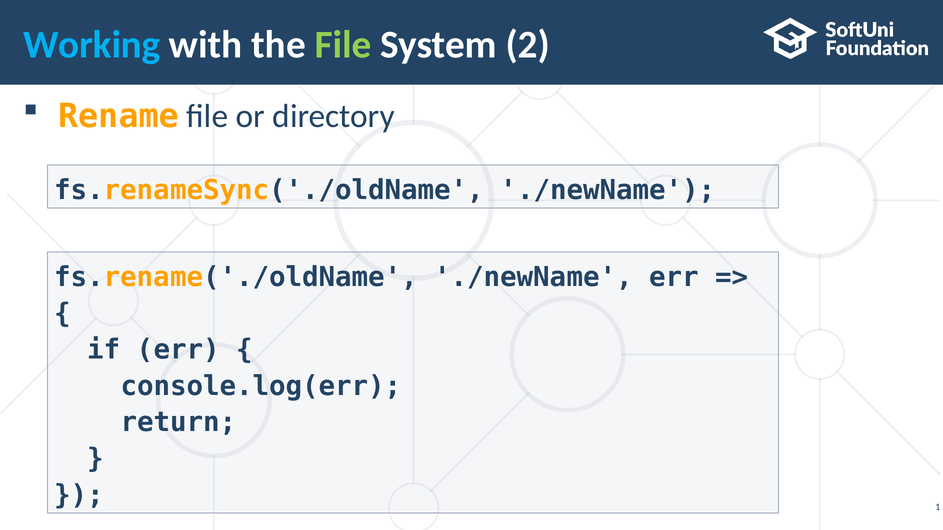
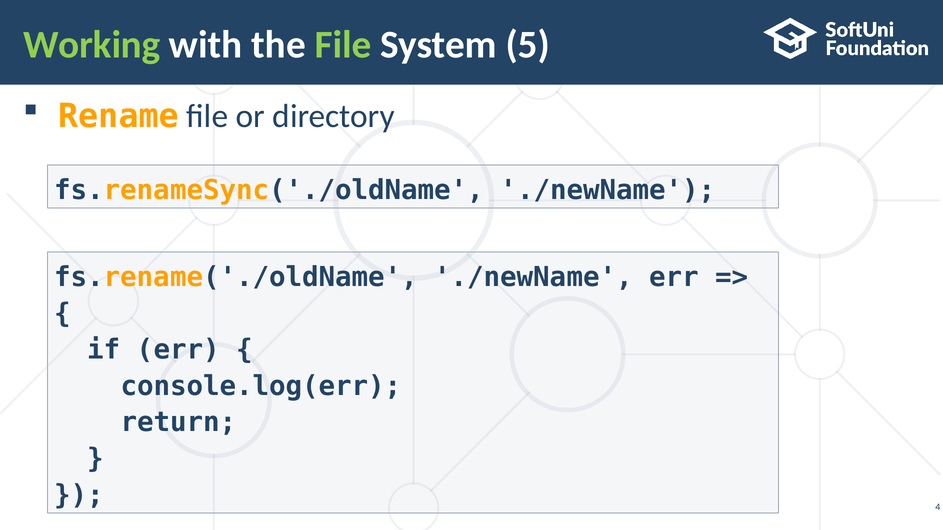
Working colour: light blue -> light green
2: 2 -> 5
1: 1 -> 4
